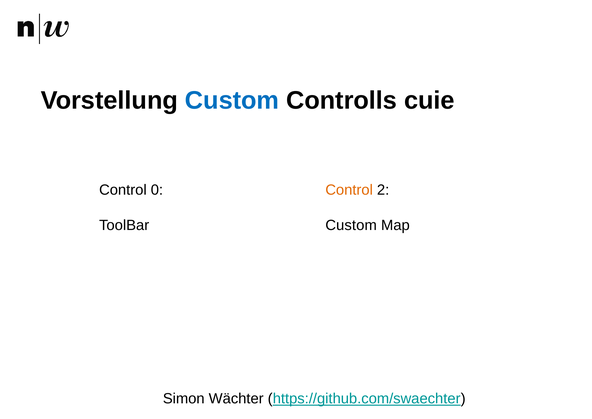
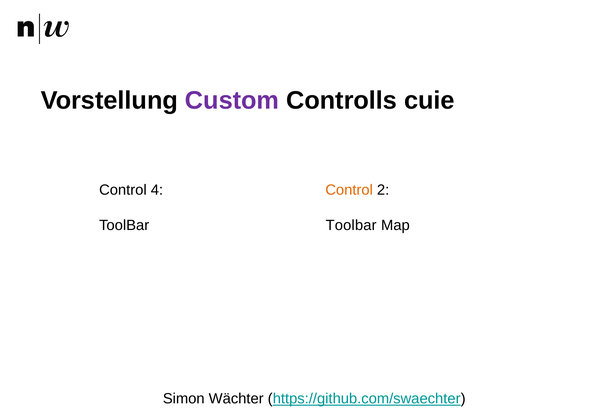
Custom at (232, 101) colour: blue -> purple
0: 0 -> 4
Custom at (351, 225): Custom -> Toolbar
